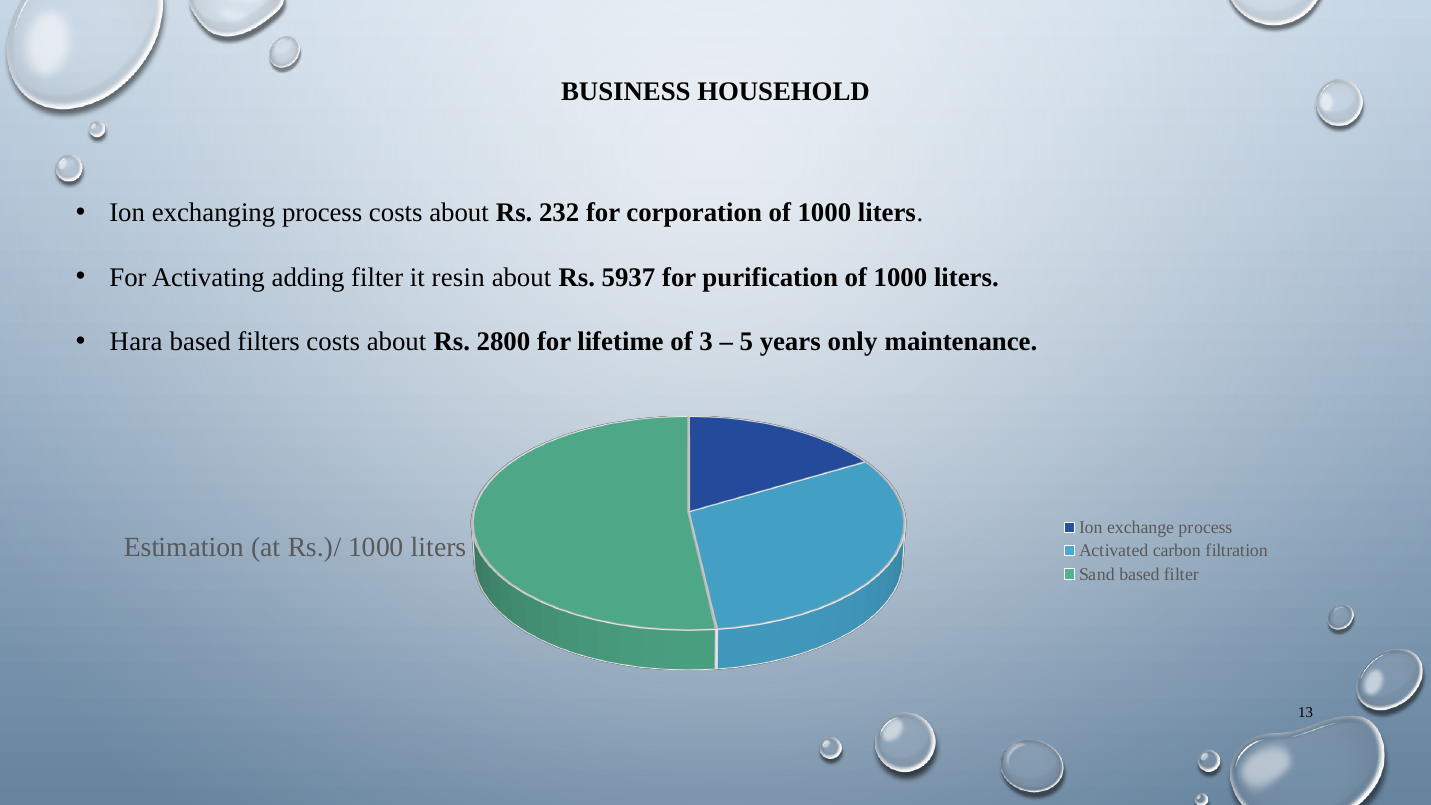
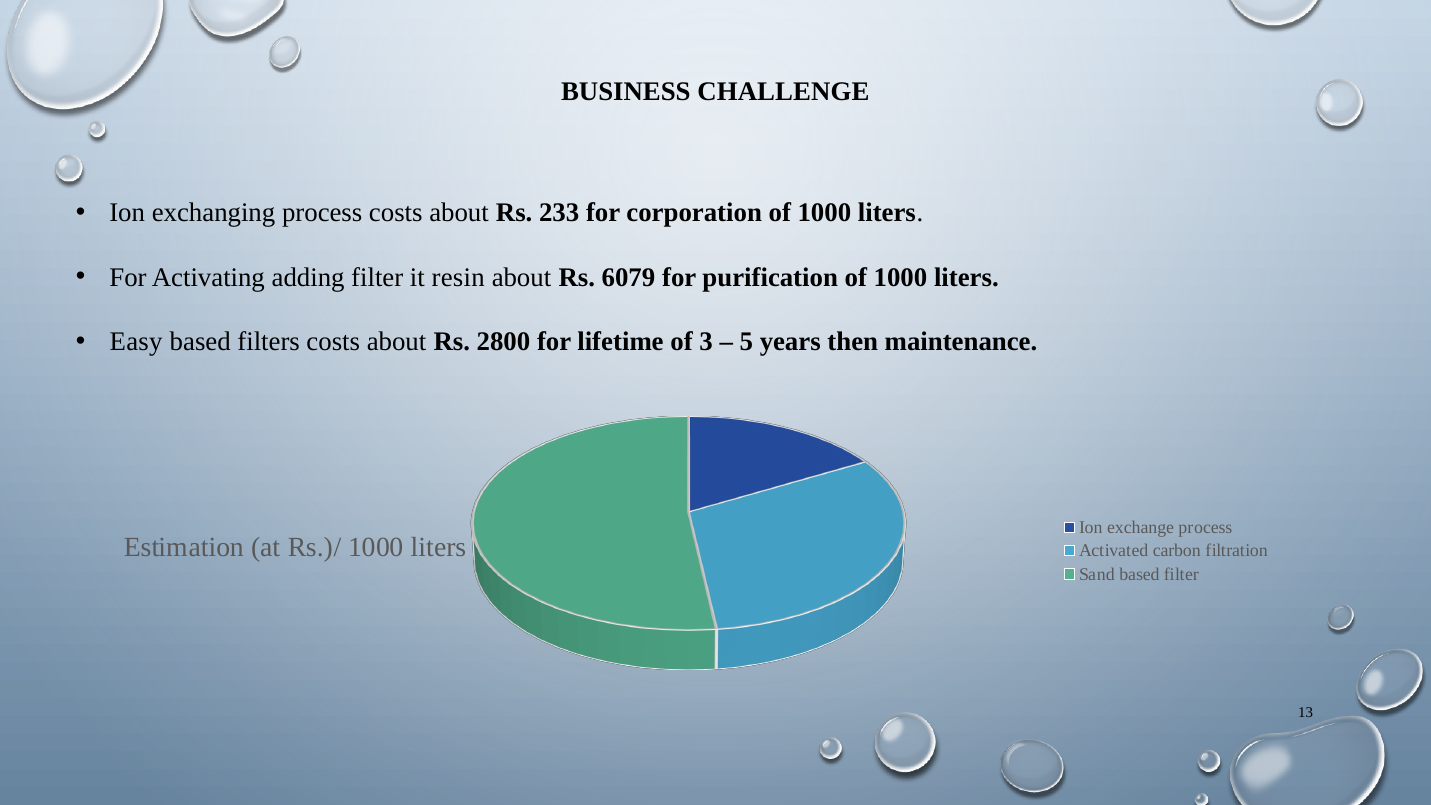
HOUSEHOLD: HOUSEHOLD -> CHALLENGE
232: 232 -> 233
5937: 5937 -> 6079
Hara: Hara -> Easy
only: only -> then
